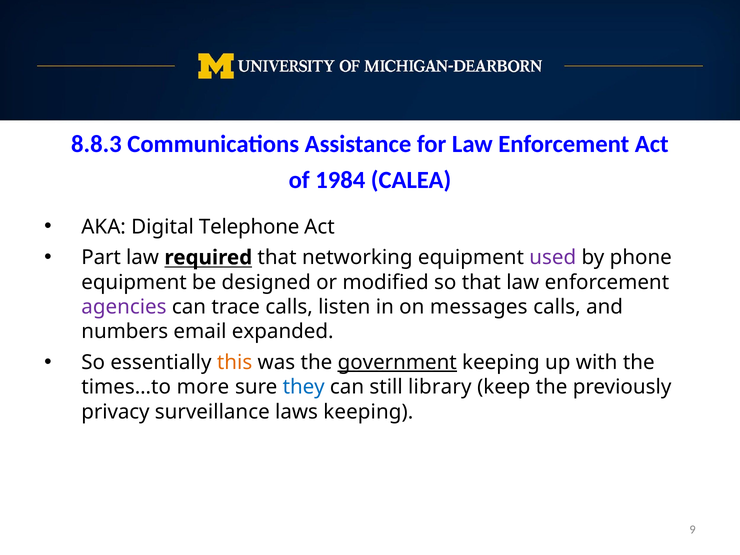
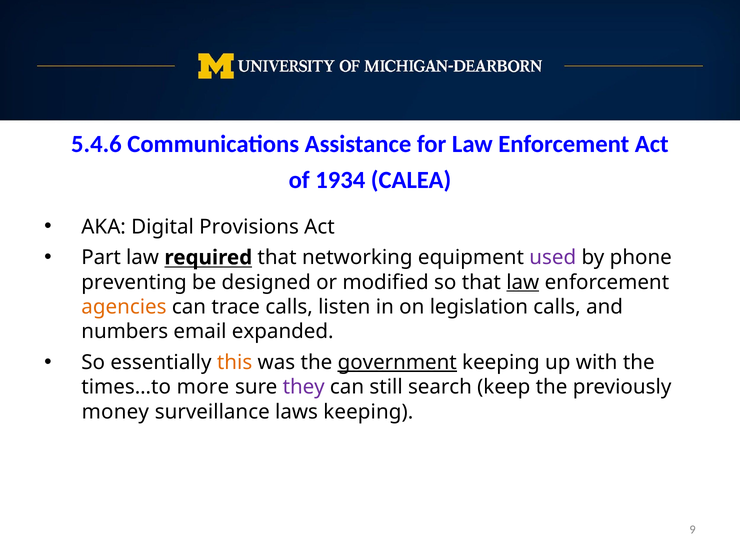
8.8.3: 8.8.3 -> 5.4.6
1984: 1984 -> 1934
Telephone: Telephone -> Provisions
equipment at (134, 282): equipment -> preventing
law at (523, 282) underline: none -> present
agencies colour: purple -> orange
messages: messages -> legislation
they colour: blue -> purple
library: library -> search
privacy: privacy -> money
